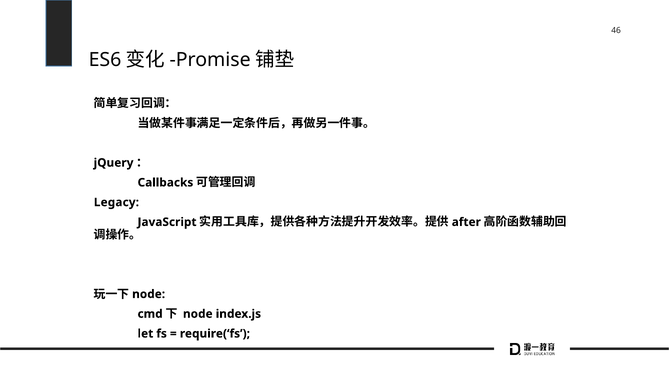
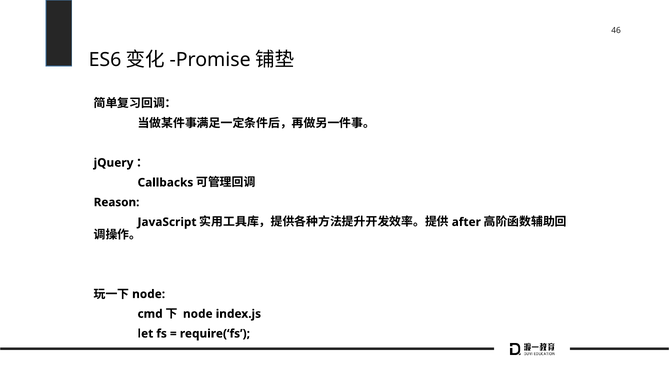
Legacy: Legacy -> Reason
